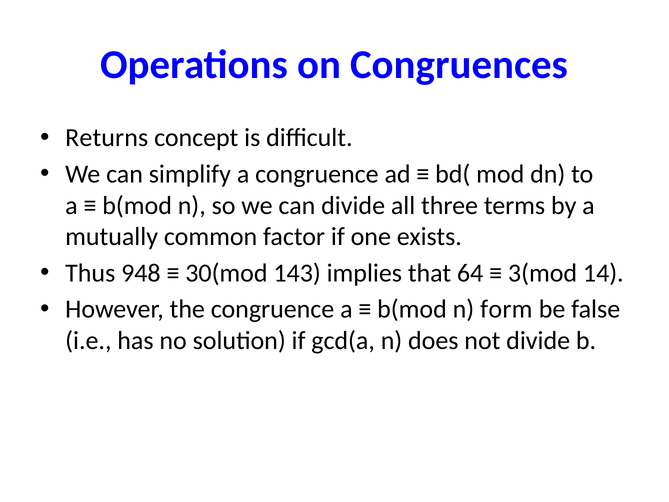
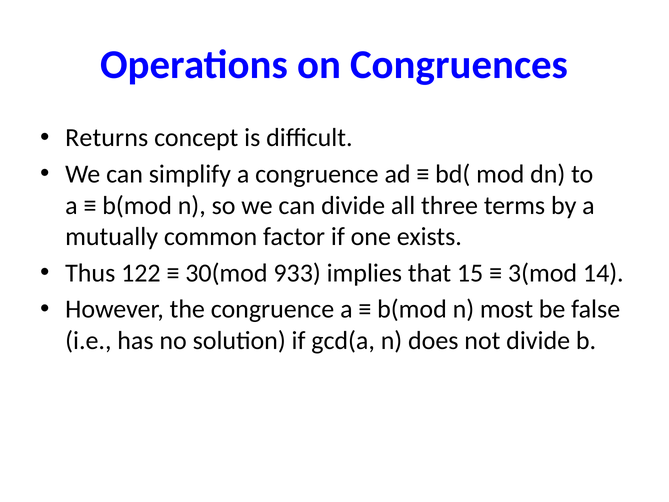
948: 948 -> 122
143: 143 -> 933
64: 64 -> 15
form: form -> most
